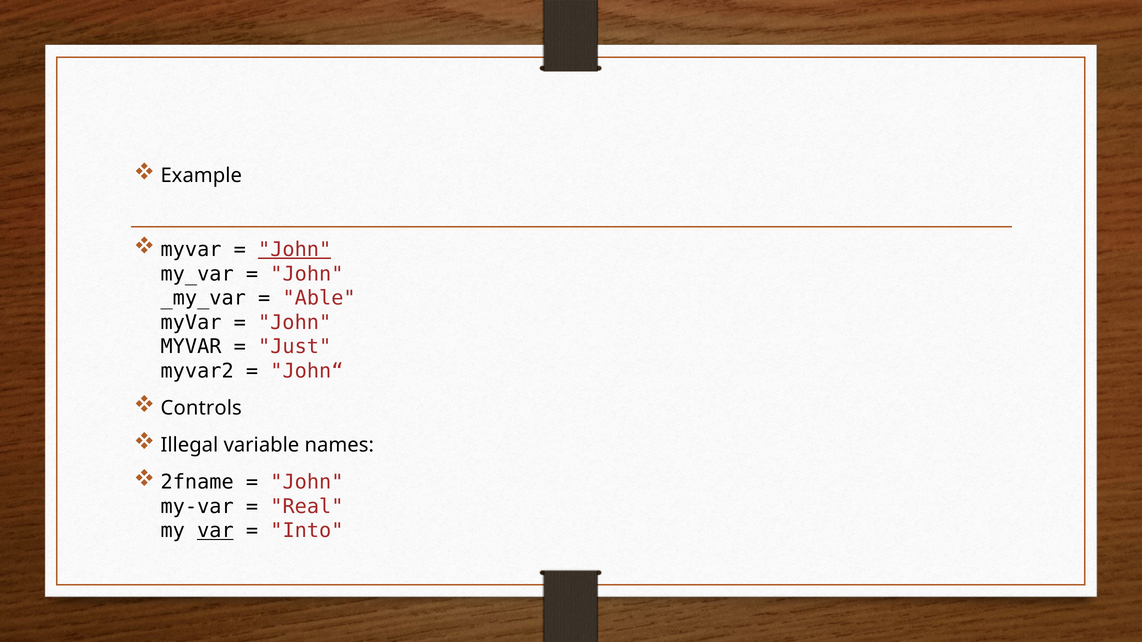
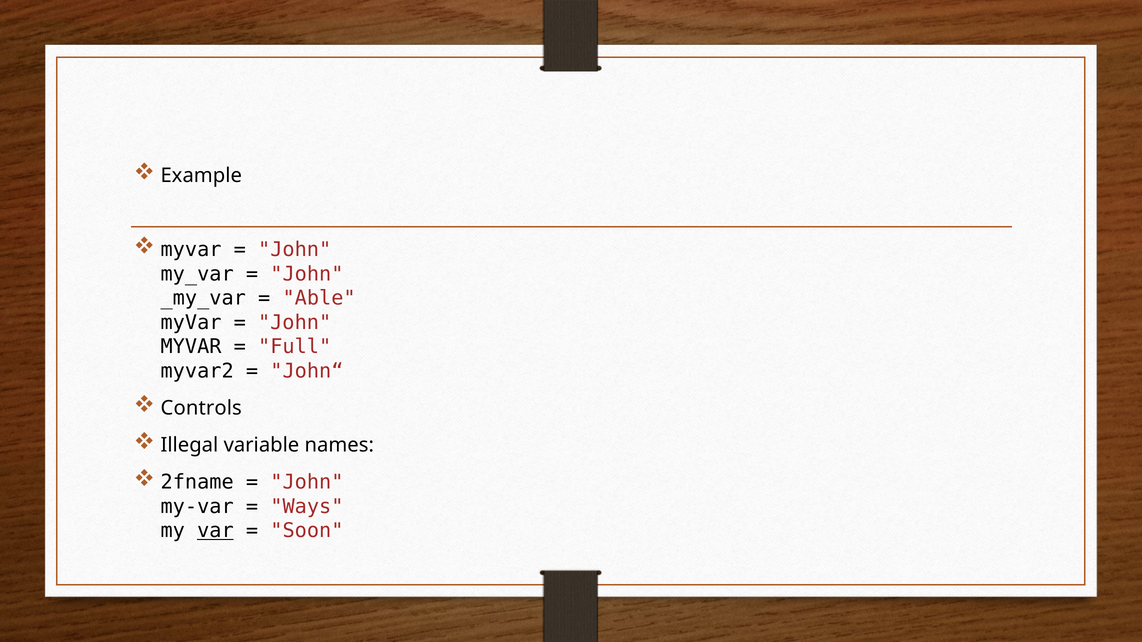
John at (295, 250) underline: present -> none
Just: Just -> Full
Real: Real -> Ways
Into: Into -> Soon
